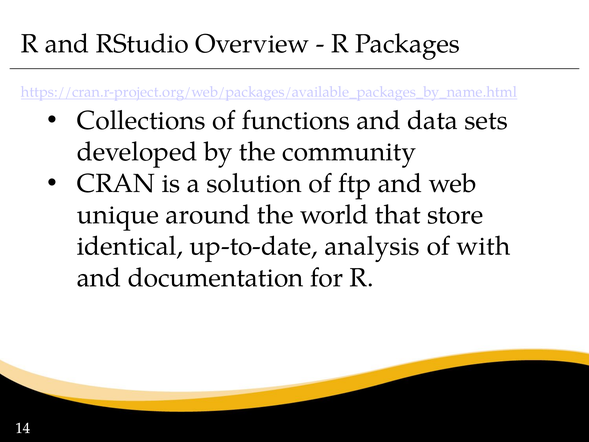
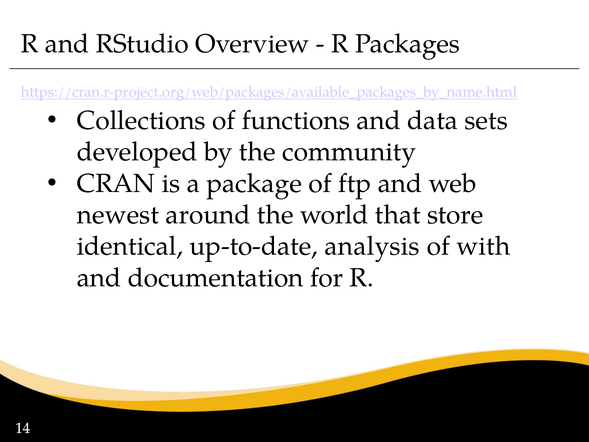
solution: solution -> package
unique: unique -> newest
